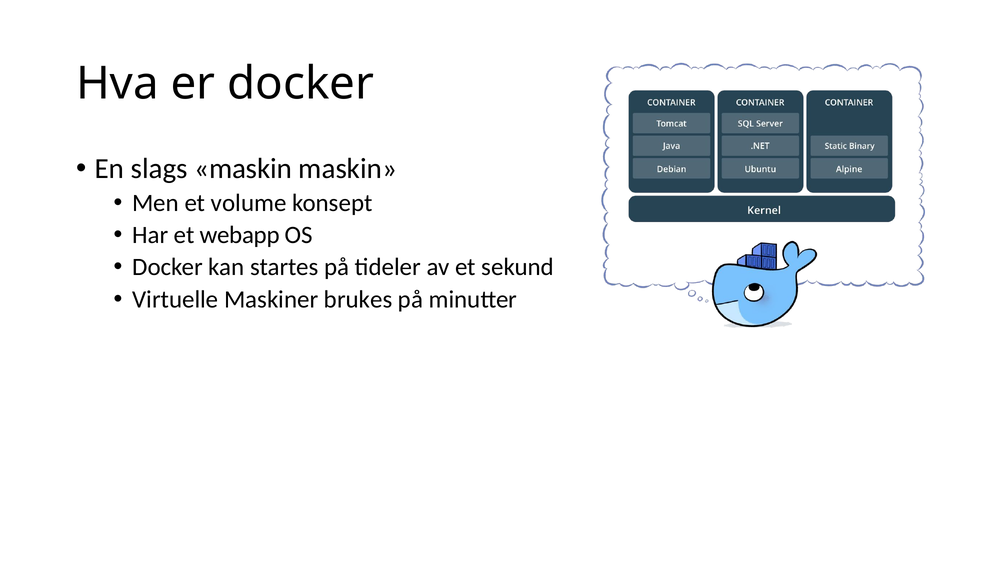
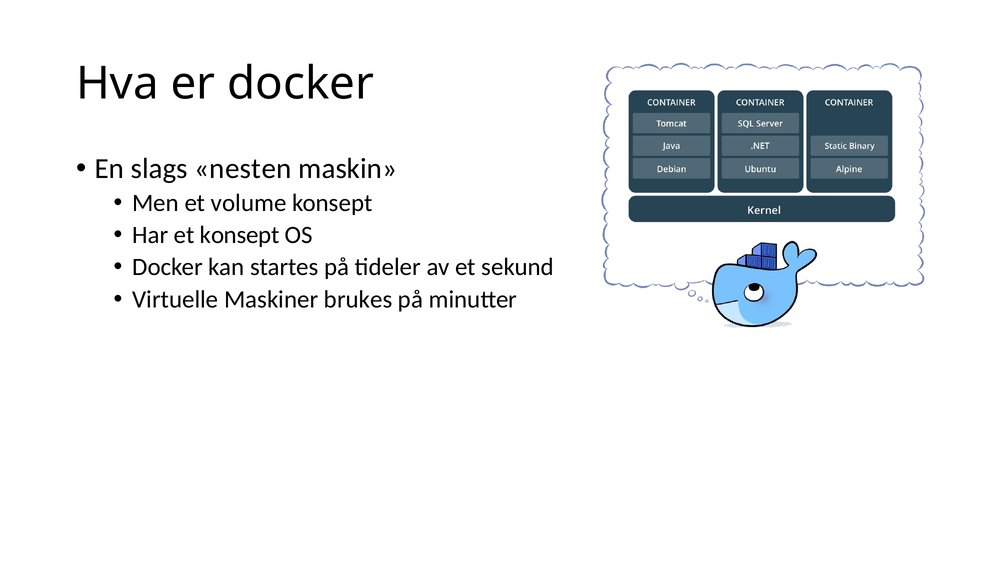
slags maskin: maskin -> nesten
et webapp: webapp -> konsept
